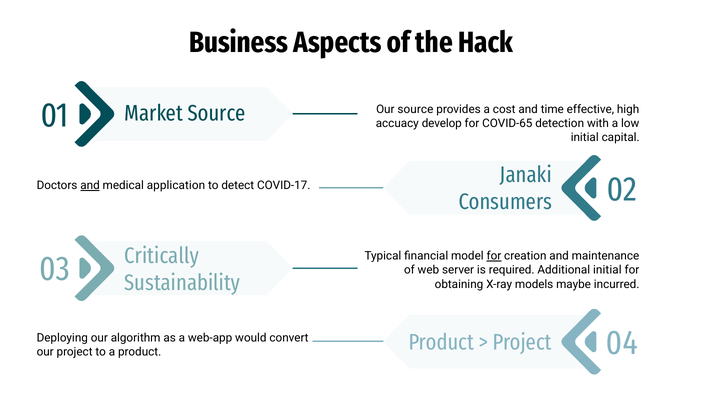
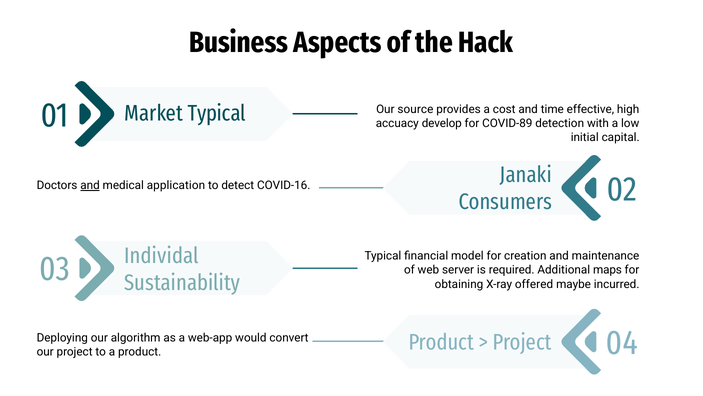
Market Source: Source -> Typical
COVID-65: COVID-65 -> COVID-89
COVID-17: COVID-17 -> COVID-16
Critically: Critically -> Individal
for at (494, 256) underline: present -> none
Additional initial: initial -> maps
models: models -> offered
